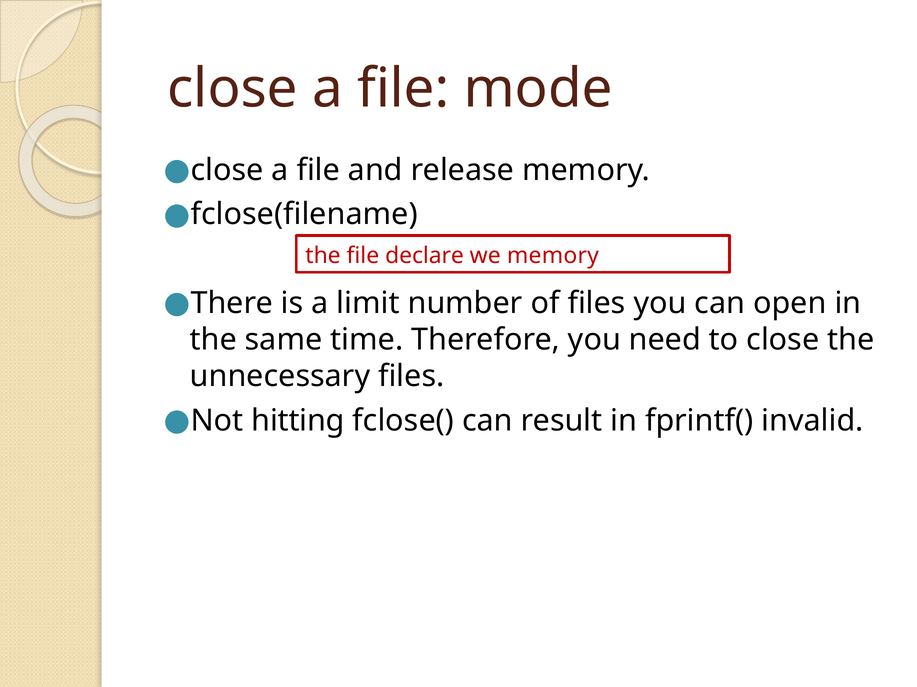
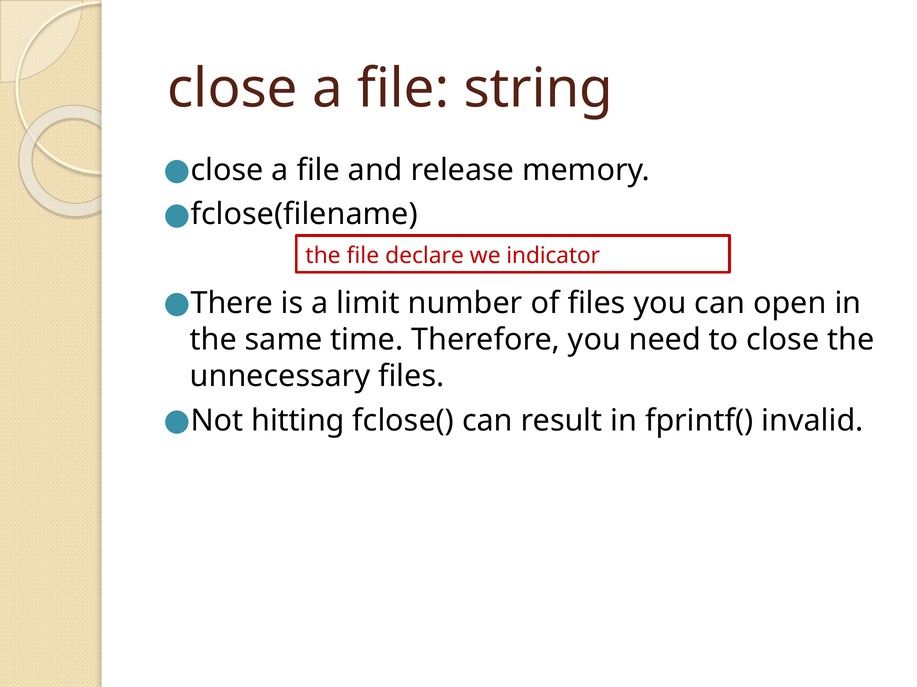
mode: mode -> string
we memory: memory -> indicator
